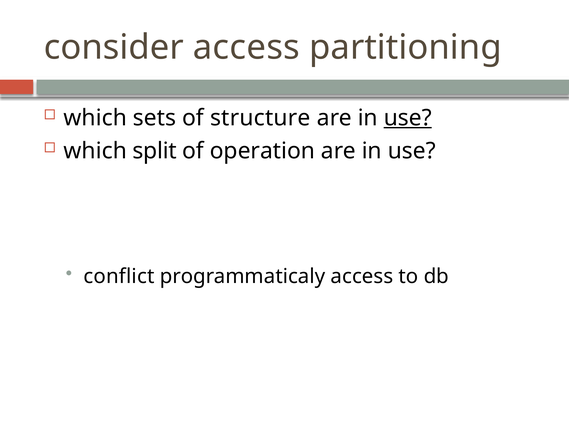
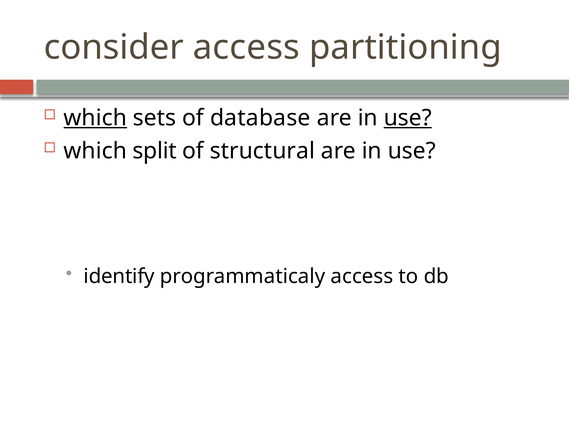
which at (95, 118) underline: none -> present
structure: structure -> database
operation: operation -> structural
conflict: conflict -> identify
